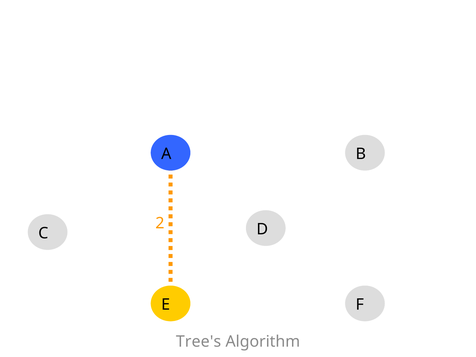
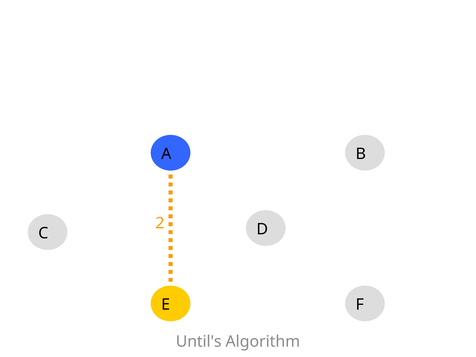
Tree's: Tree's -> Until's
